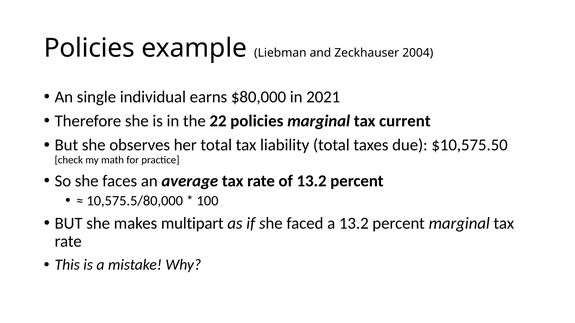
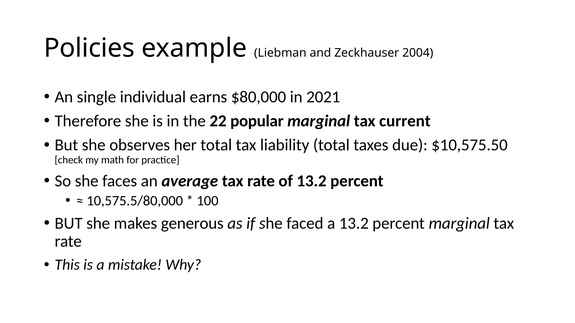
22 policies: policies -> popular
multipart: multipart -> generous
